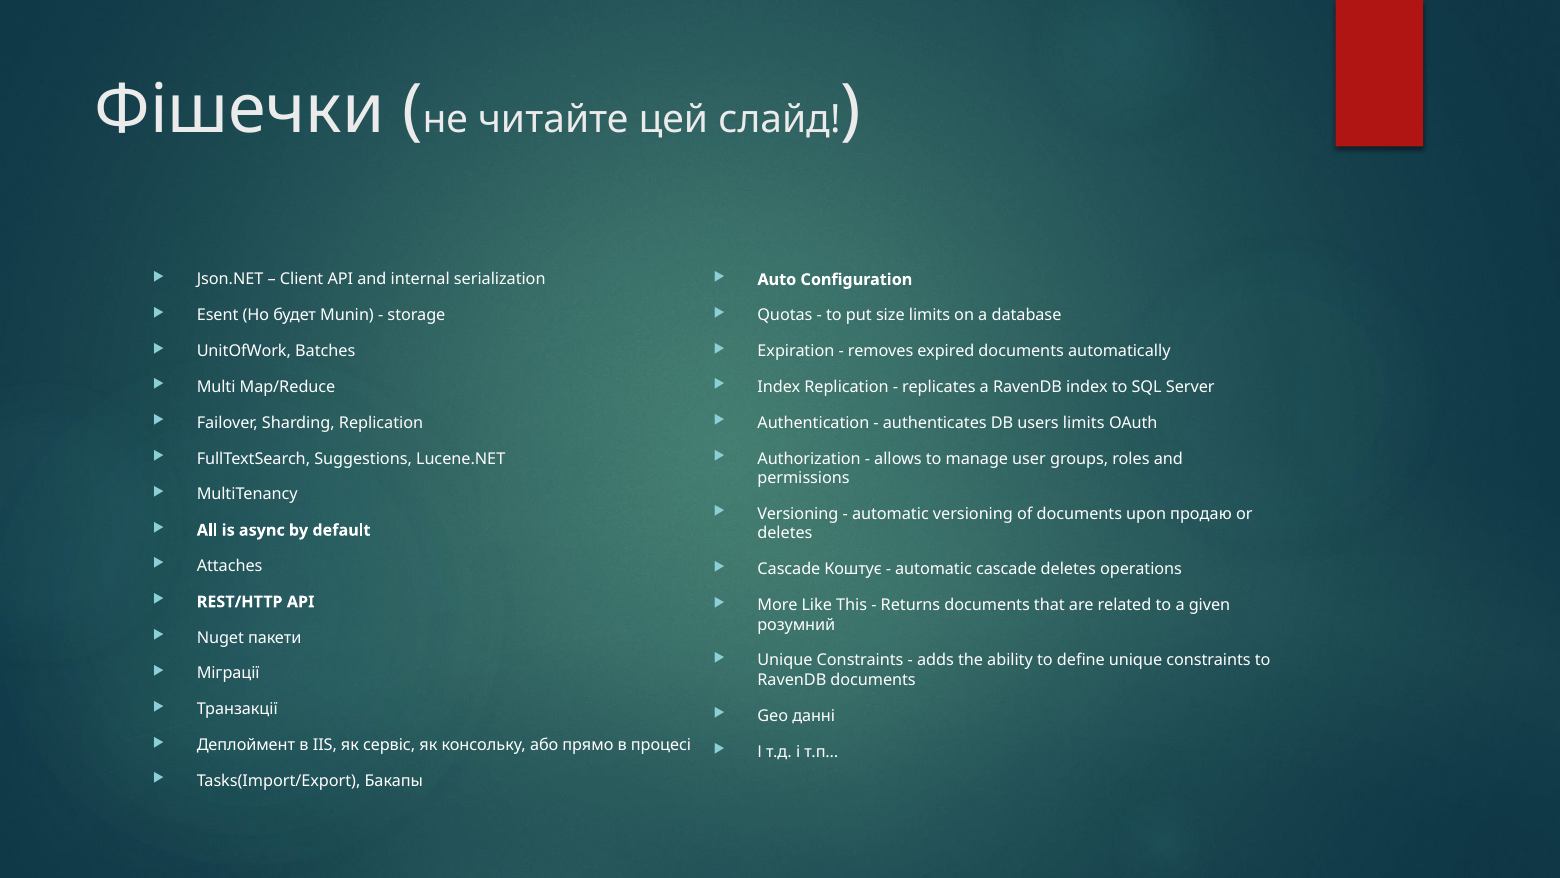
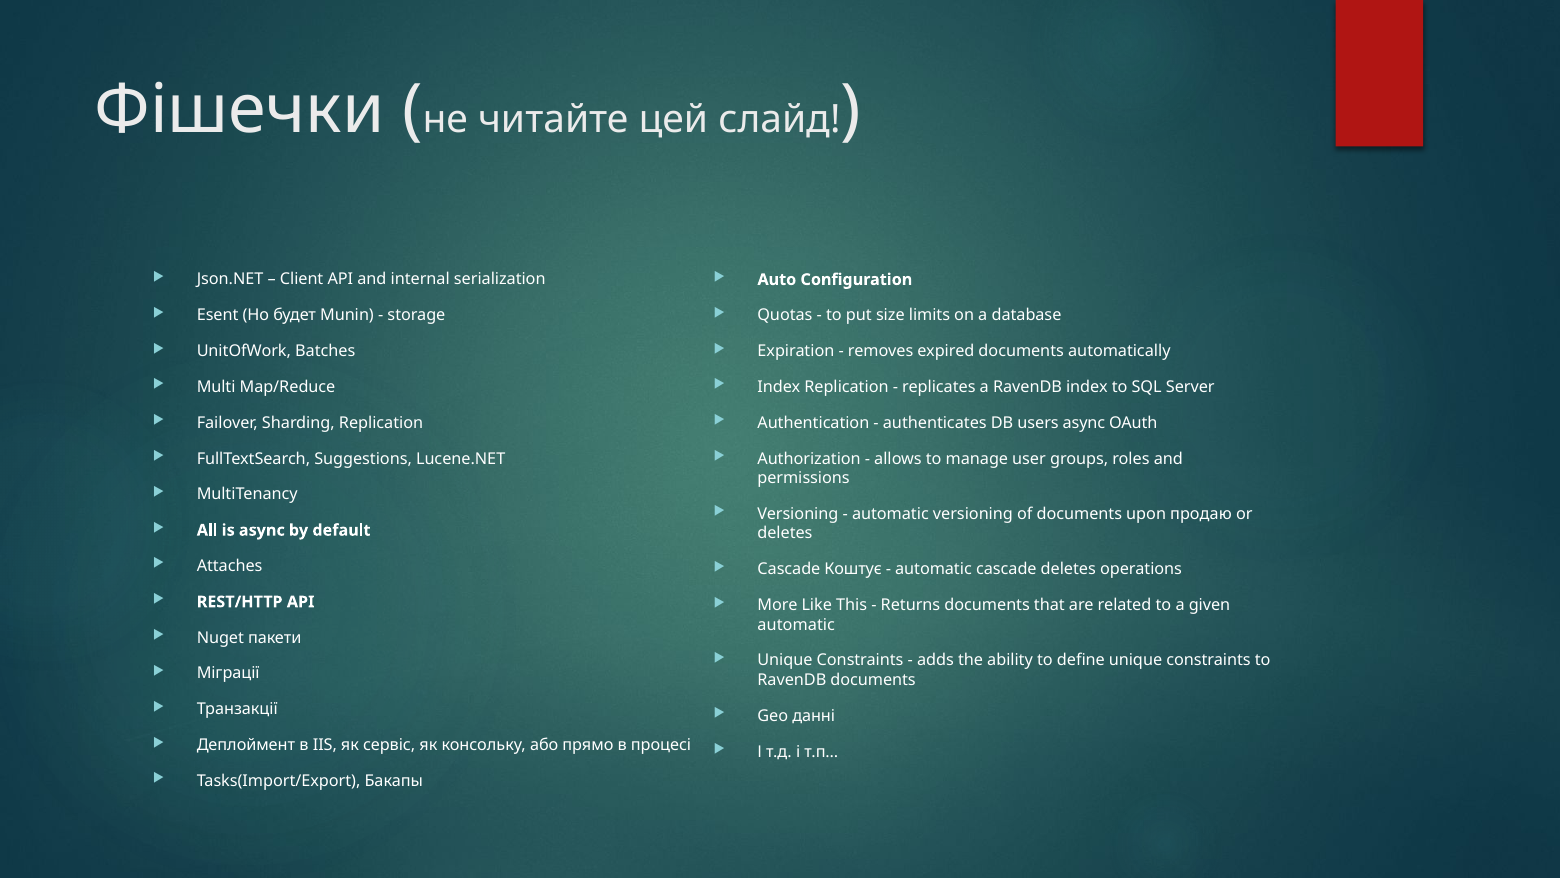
users limits: limits -> async
розумний at (796, 624): розумний -> automatic
